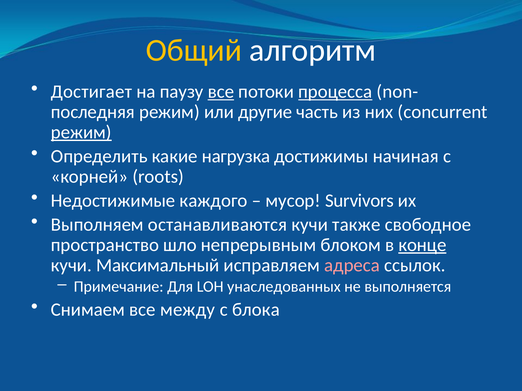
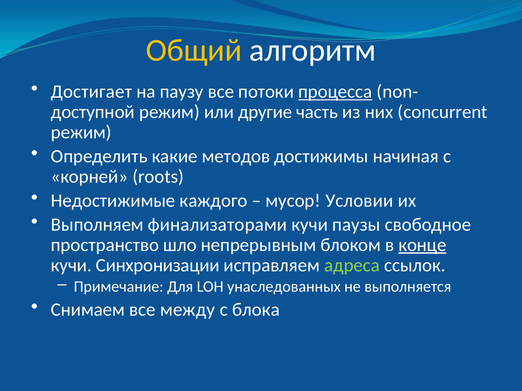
все at (221, 92) underline: present -> none
последняя: последняя -> доступной
режим at (81, 132) underline: present -> none
нагрузка: нагрузка -> методов
Survivors: Survivors -> Условии
останавливаются: останавливаются -> финализаторами
также: также -> паузы
Максимальный: Максимальный -> Синхронизации
адреса colour: pink -> light green
